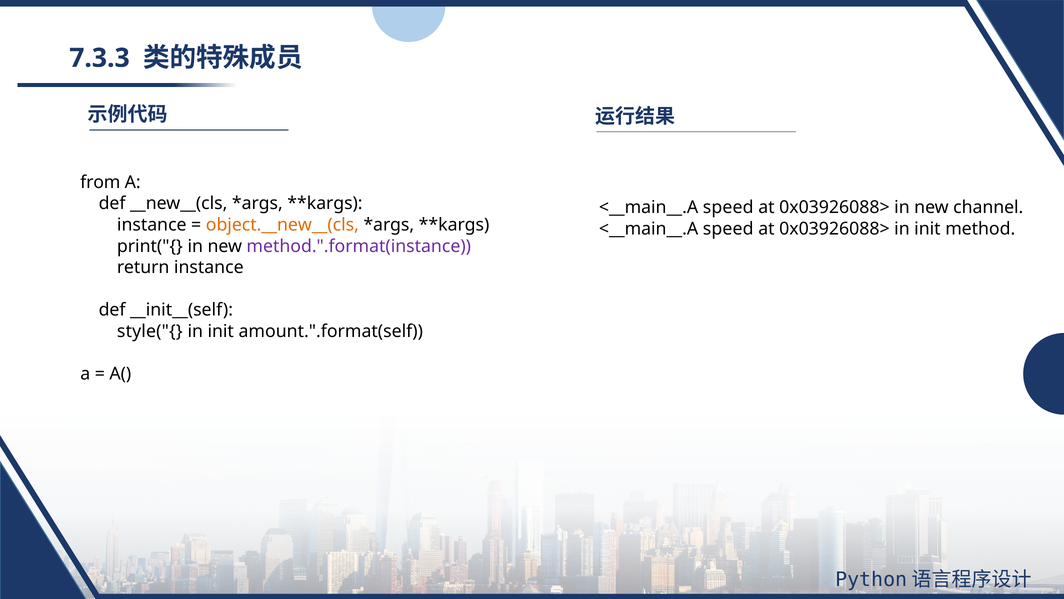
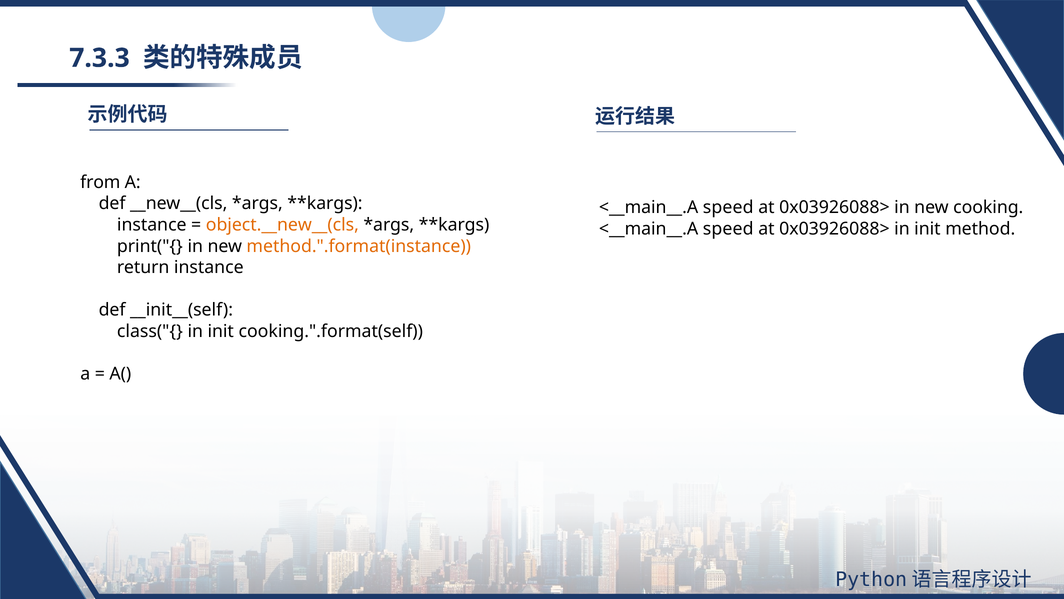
channel: channel -> cooking
method.".format(instance colour: purple -> orange
style("{: style("{ -> class("{
amount.".format(self: amount.".format(self -> cooking.".format(self
